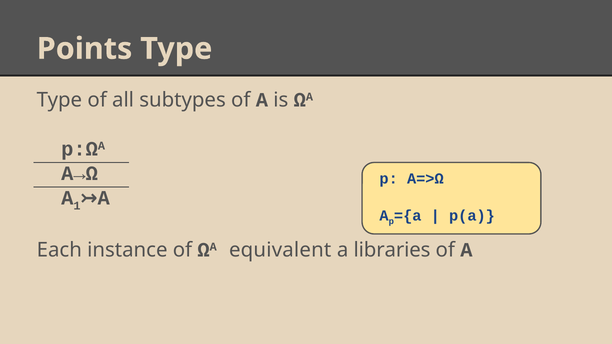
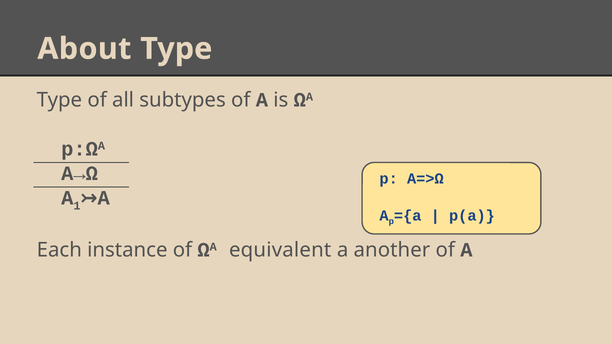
Points: Points -> About
libraries: libraries -> another
